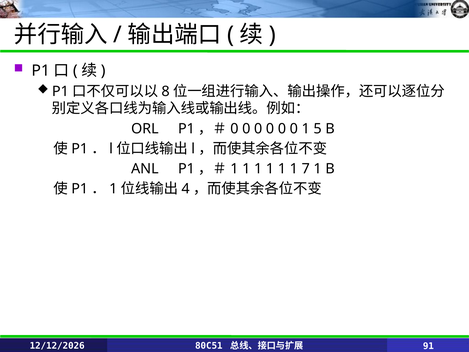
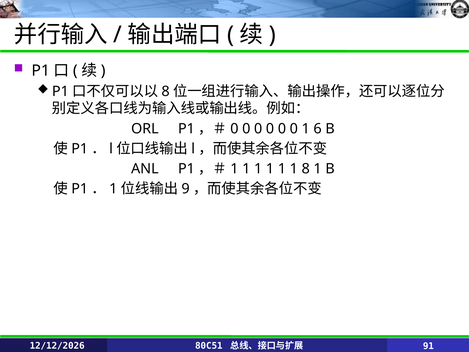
5: 5 -> 6
1 7: 7 -> 8
4: 4 -> 9
